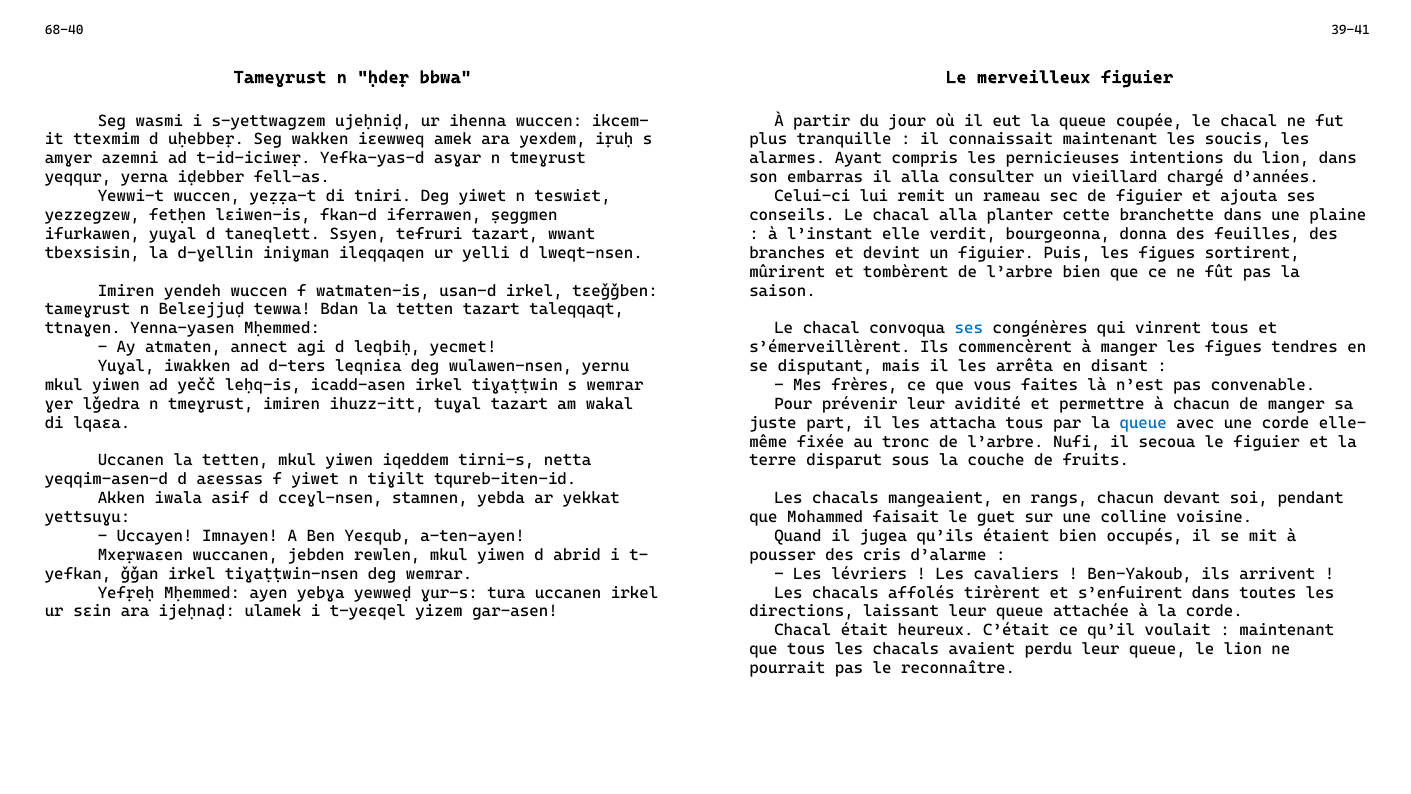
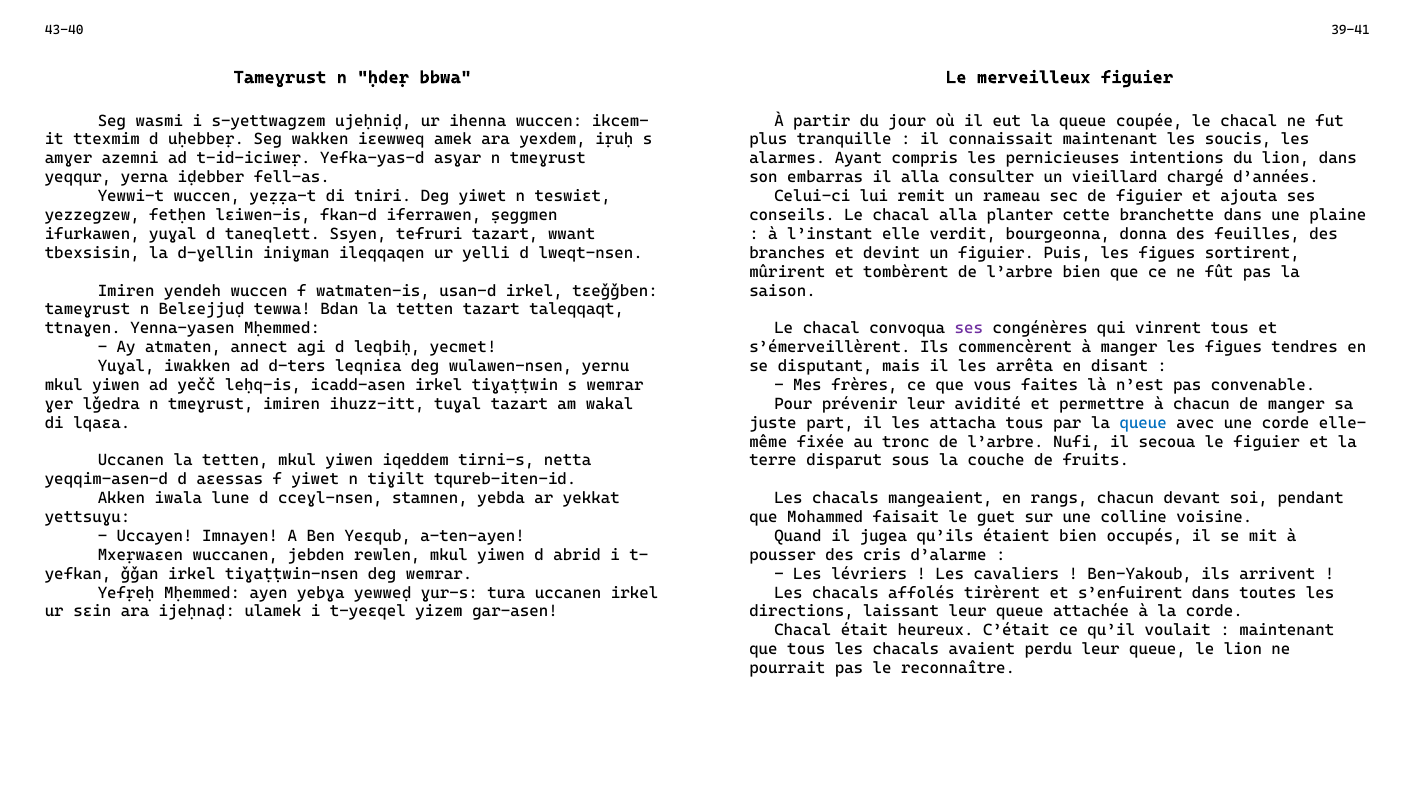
68-40: 68-40 -> 43-40
ses at (969, 328) colour: blue -> purple
asif: asif -> lune
